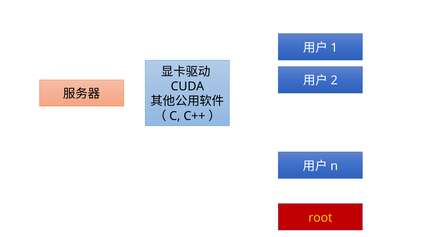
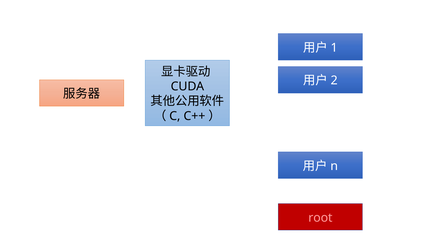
root colour: yellow -> pink
